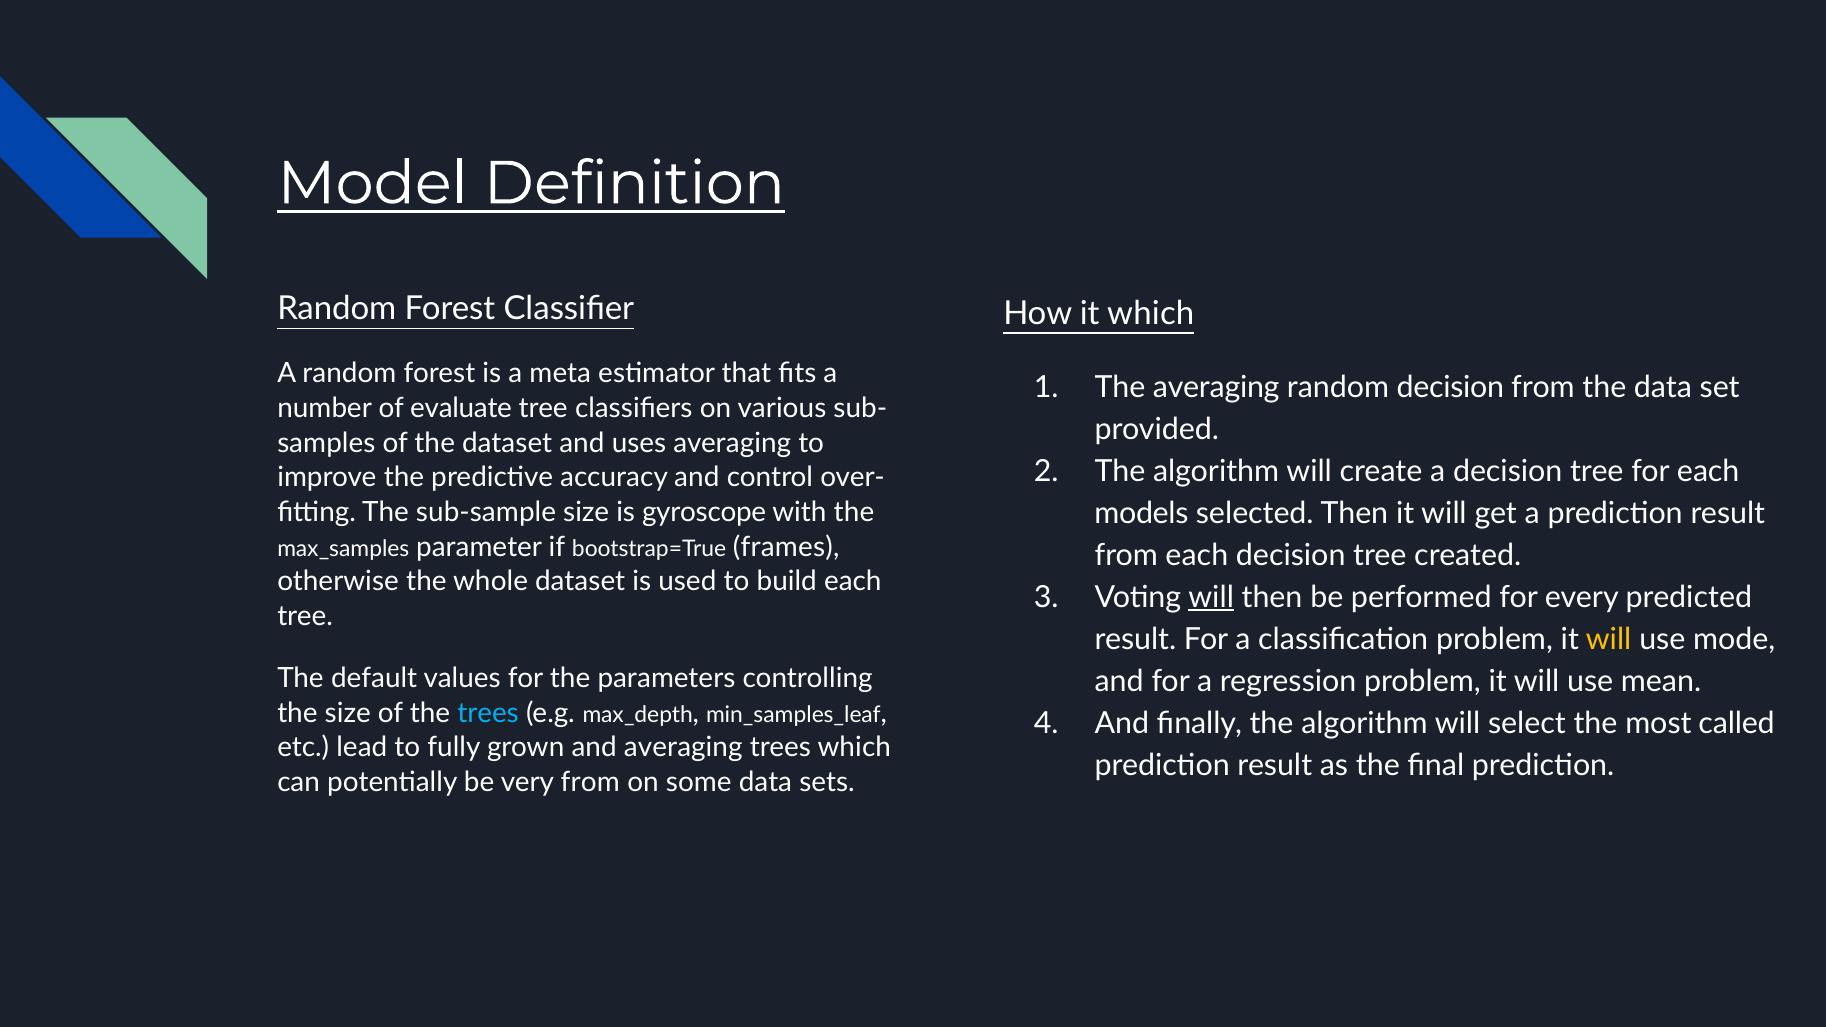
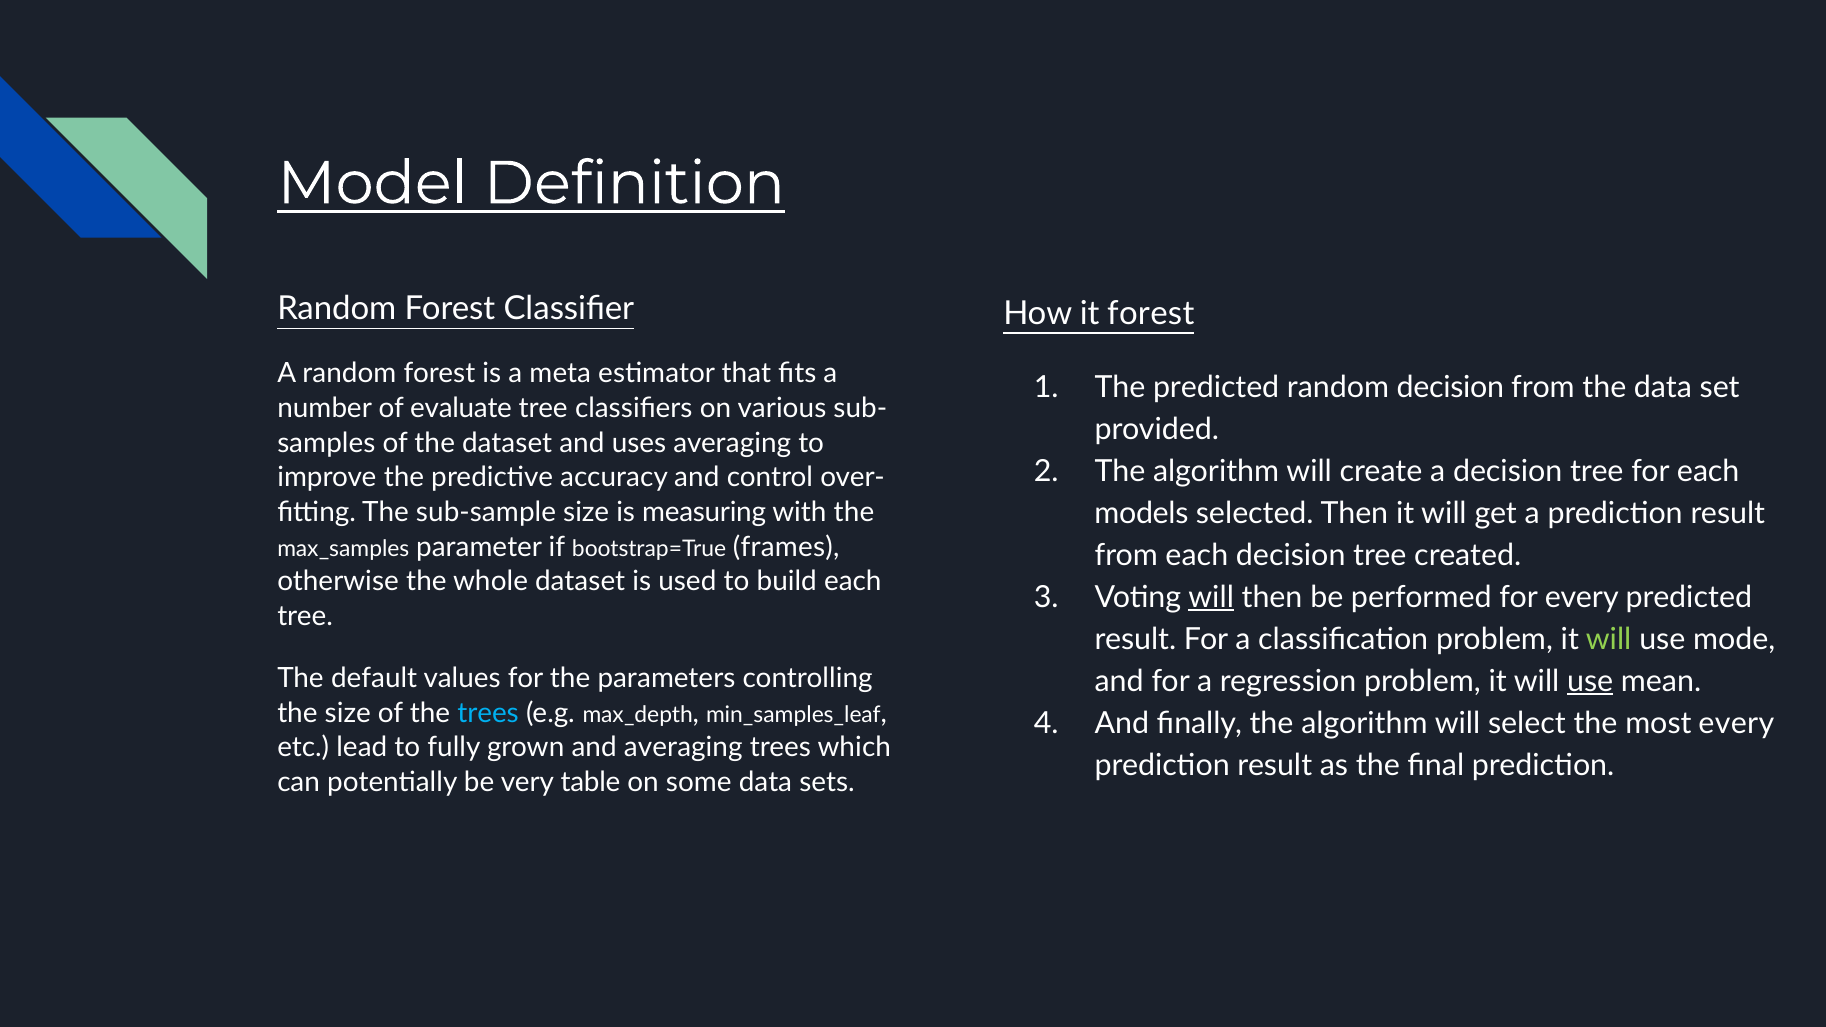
it which: which -> forest
The averaging: averaging -> predicted
gyroscope: gyroscope -> measuring
will at (1609, 639) colour: yellow -> light green
use at (1590, 681) underline: none -> present
most called: called -> every
very from: from -> table
